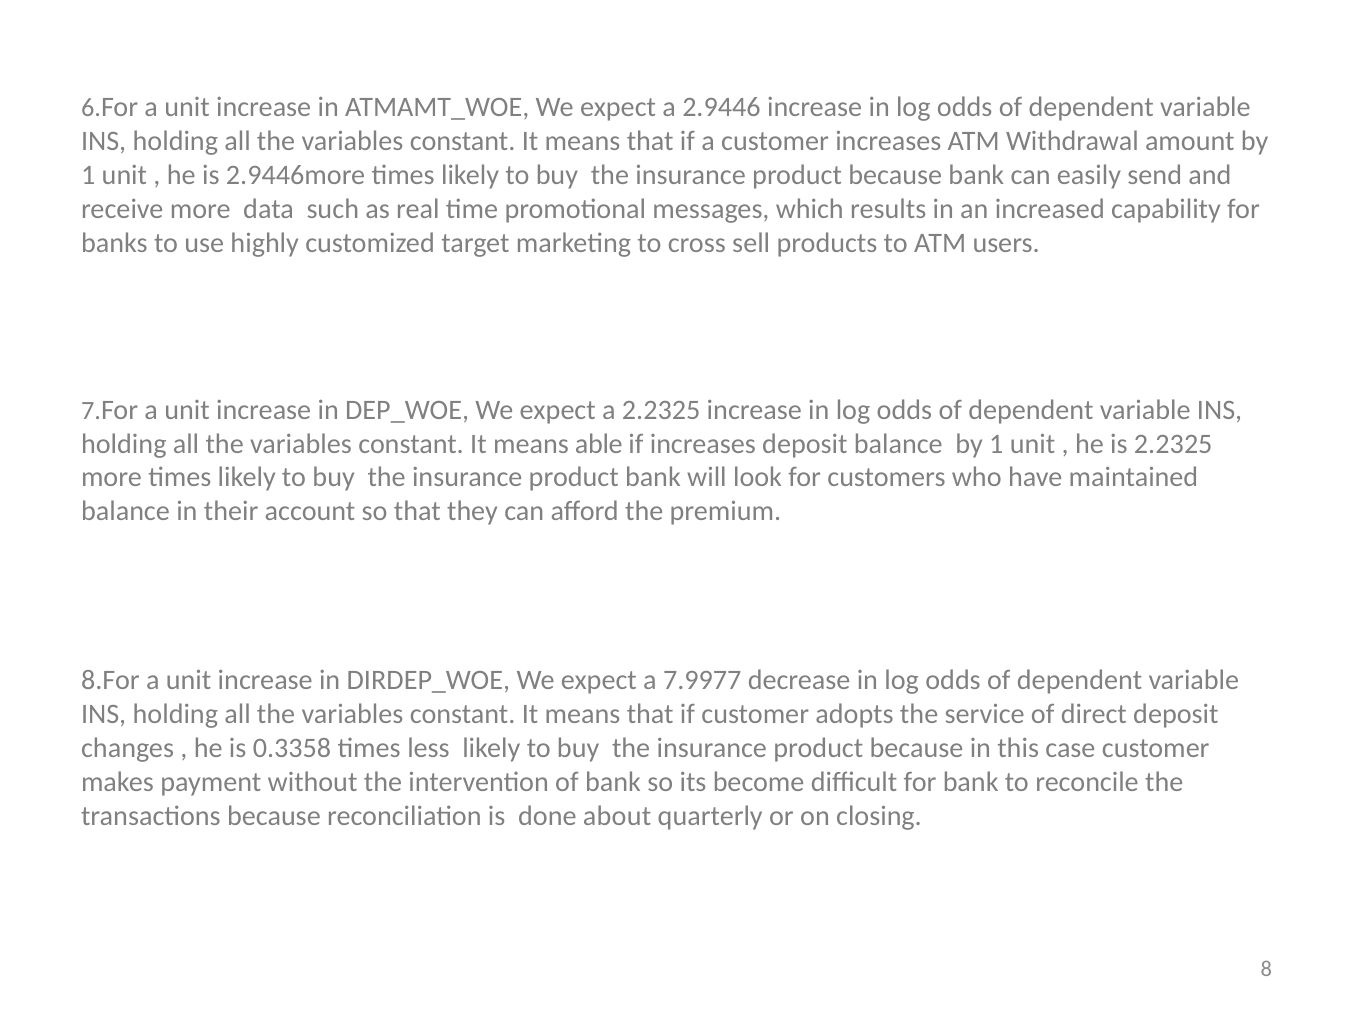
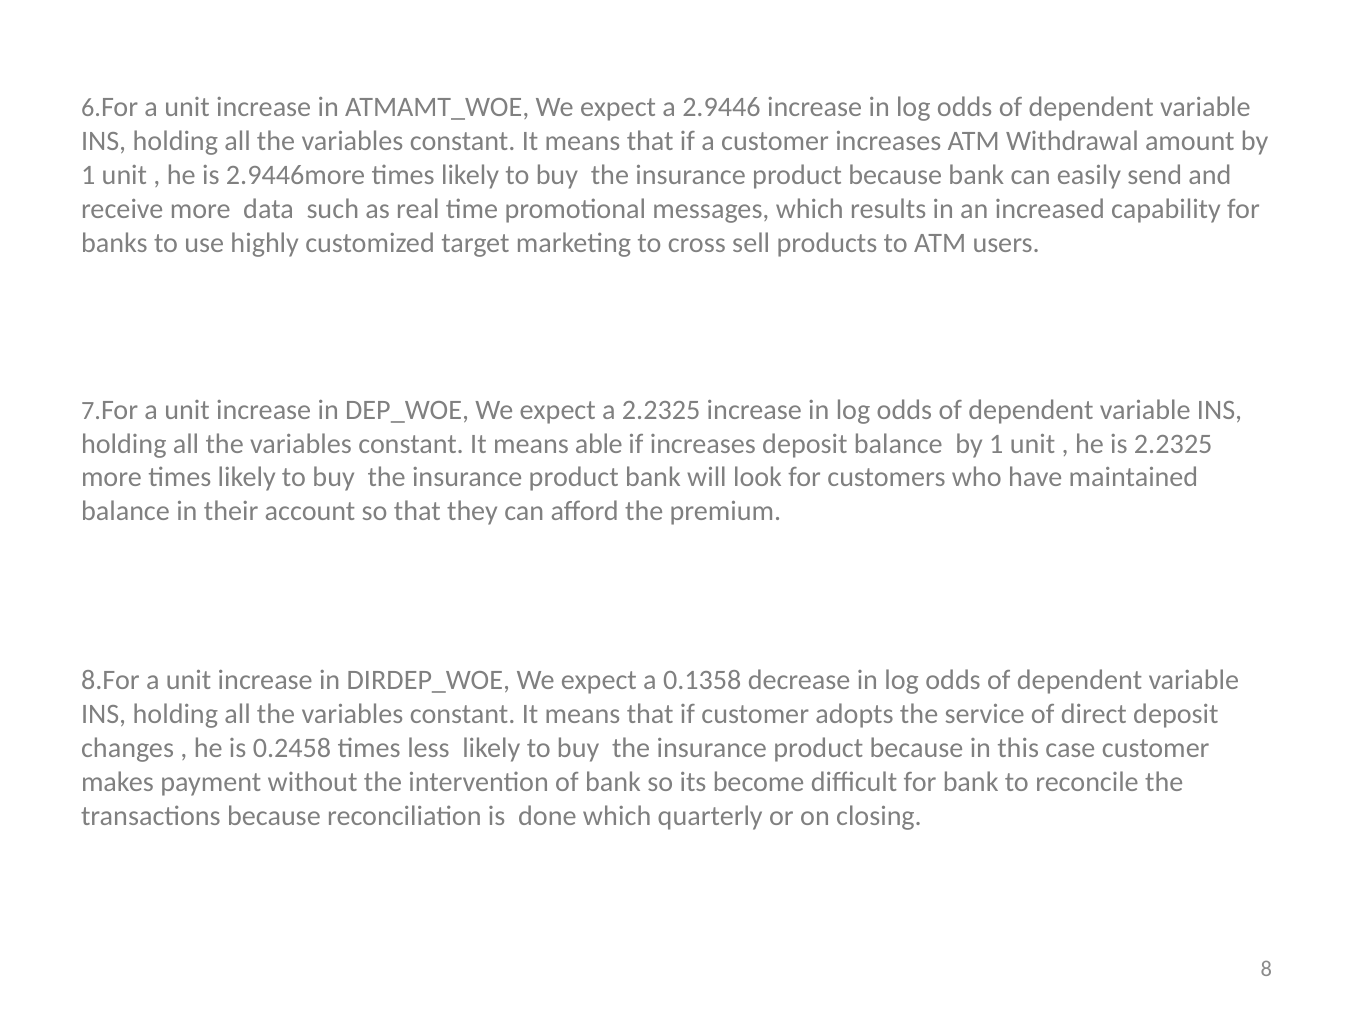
7.9977: 7.9977 -> 0.1358
0.3358: 0.3358 -> 0.2458
done about: about -> which
